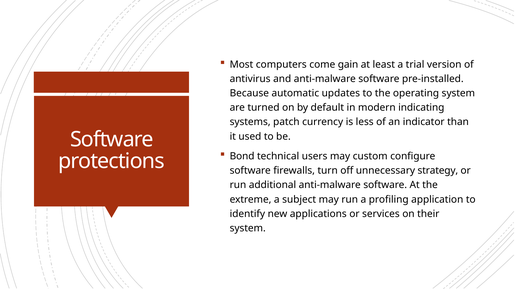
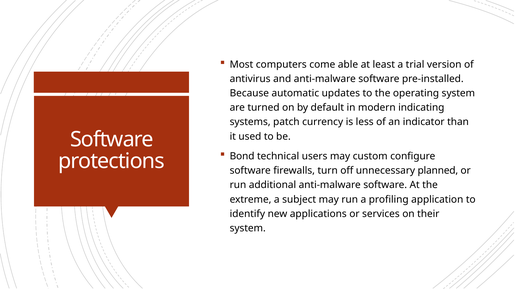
gain: gain -> able
strategy: strategy -> planned
